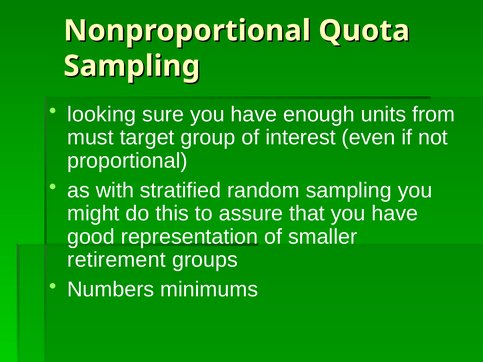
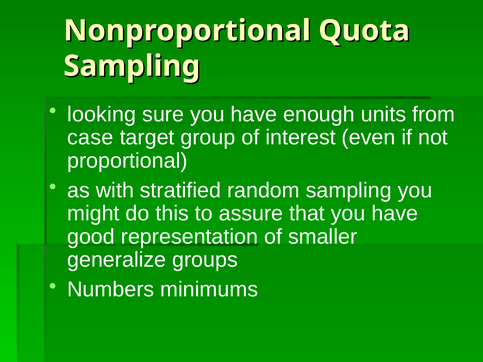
must: must -> case
retirement: retirement -> generalize
